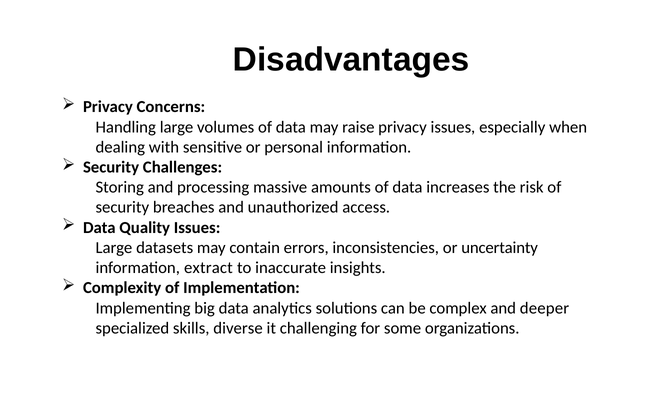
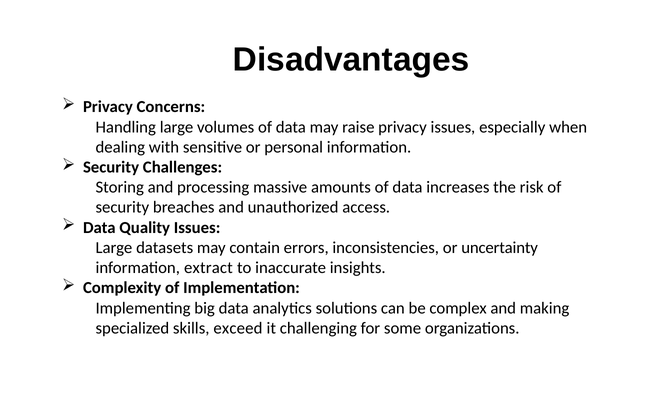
deeper: deeper -> making
diverse: diverse -> exceed
